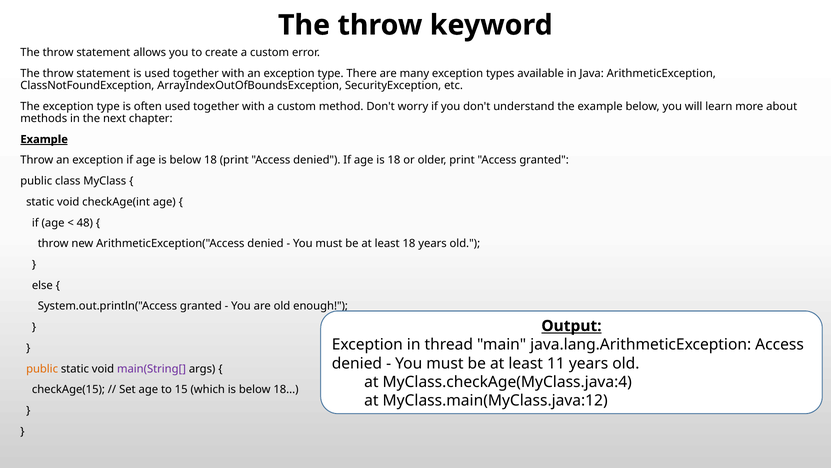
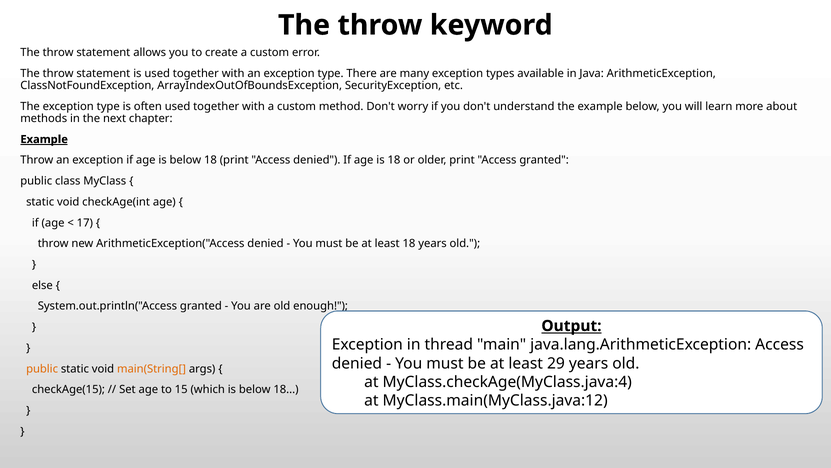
48: 48 -> 17
11: 11 -> 29
main(String[ colour: purple -> orange
